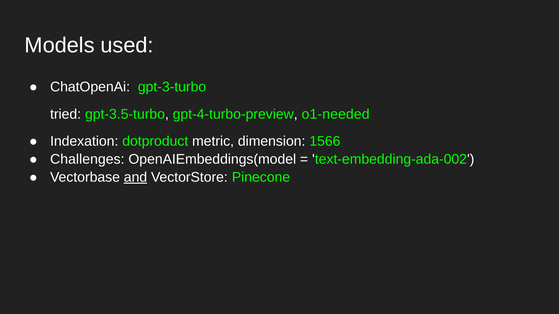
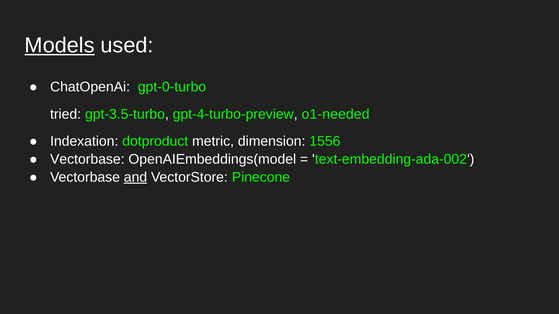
Models underline: none -> present
gpt-3-turbo: gpt-3-turbo -> gpt-0-turbo
1566: 1566 -> 1556
Challenges at (87, 160): Challenges -> Vectorbase
